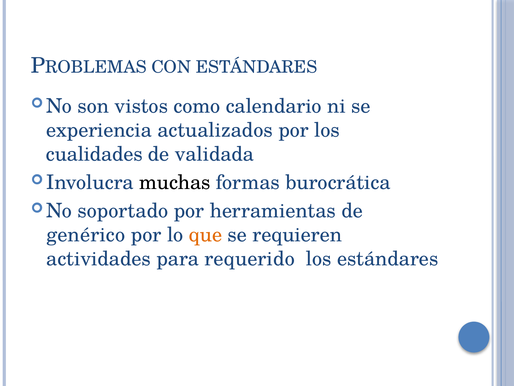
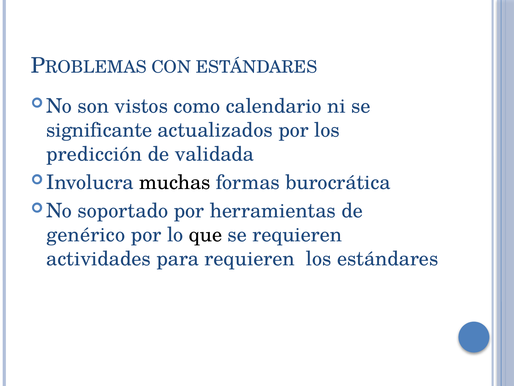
experiencia: experiencia -> significante
cualidades: cualidades -> predicción
que colour: orange -> black
para requerido: requerido -> requieren
